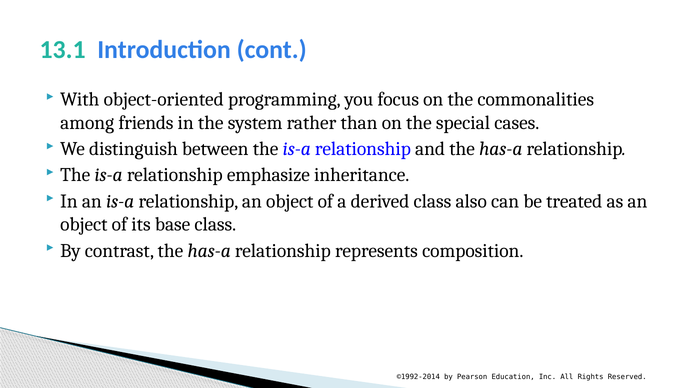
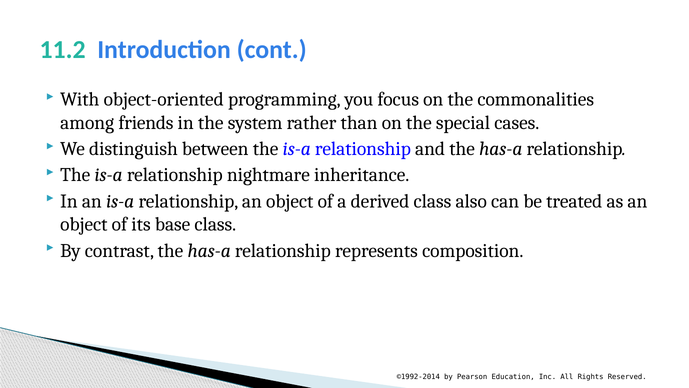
13.1: 13.1 -> 11.2
emphasize: emphasize -> nightmare
